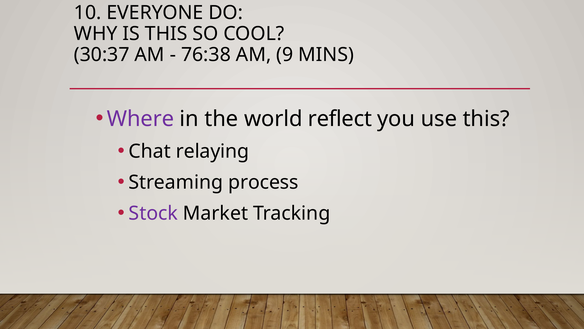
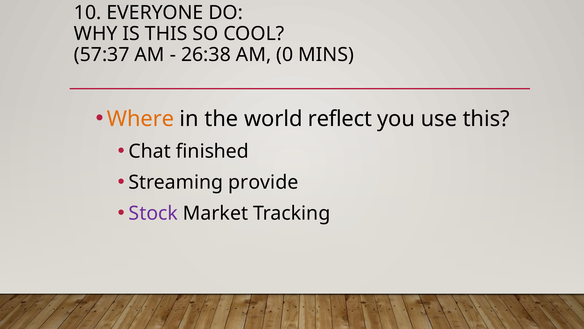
30:37: 30:37 -> 57:37
76:38: 76:38 -> 26:38
9: 9 -> 0
Where colour: purple -> orange
relaying: relaying -> finished
process: process -> provide
